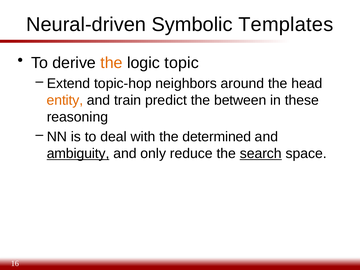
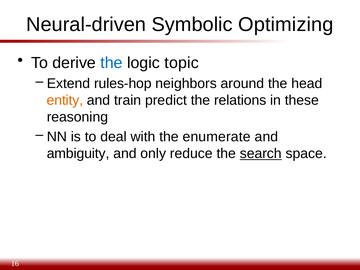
Templates: Templates -> Optimizing
the at (111, 63) colour: orange -> blue
topic-hop: topic-hop -> rules-hop
between: between -> relations
determined: determined -> enumerate
ambiguity underline: present -> none
